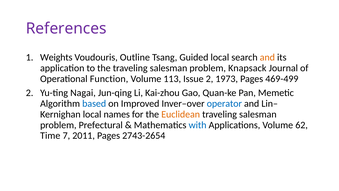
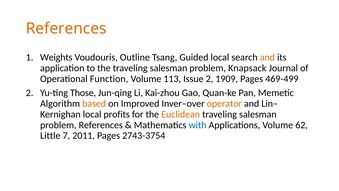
References at (66, 28) colour: purple -> orange
1973: 1973 -> 1909
Nagai: Nagai -> Those
based colour: blue -> orange
operator colour: blue -> orange
names: names -> profits
problem Prefectural: Prefectural -> References
Time: Time -> Little
2743-2654: 2743-2654 -> 2743-3754
